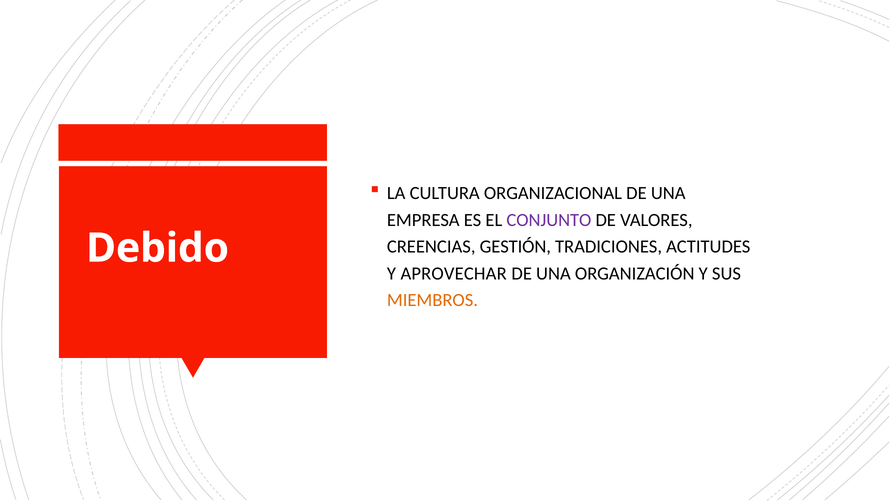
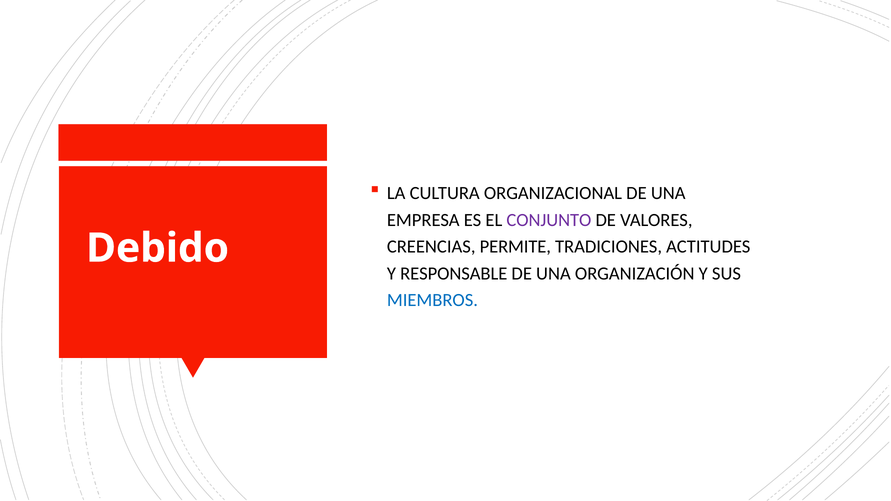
GESTIÓN: GESTIÓN -> PERMITE
APROVECHAR: APROVECHAR -> RESPONSABLE
MIEMBROS colour: orange -> blue
